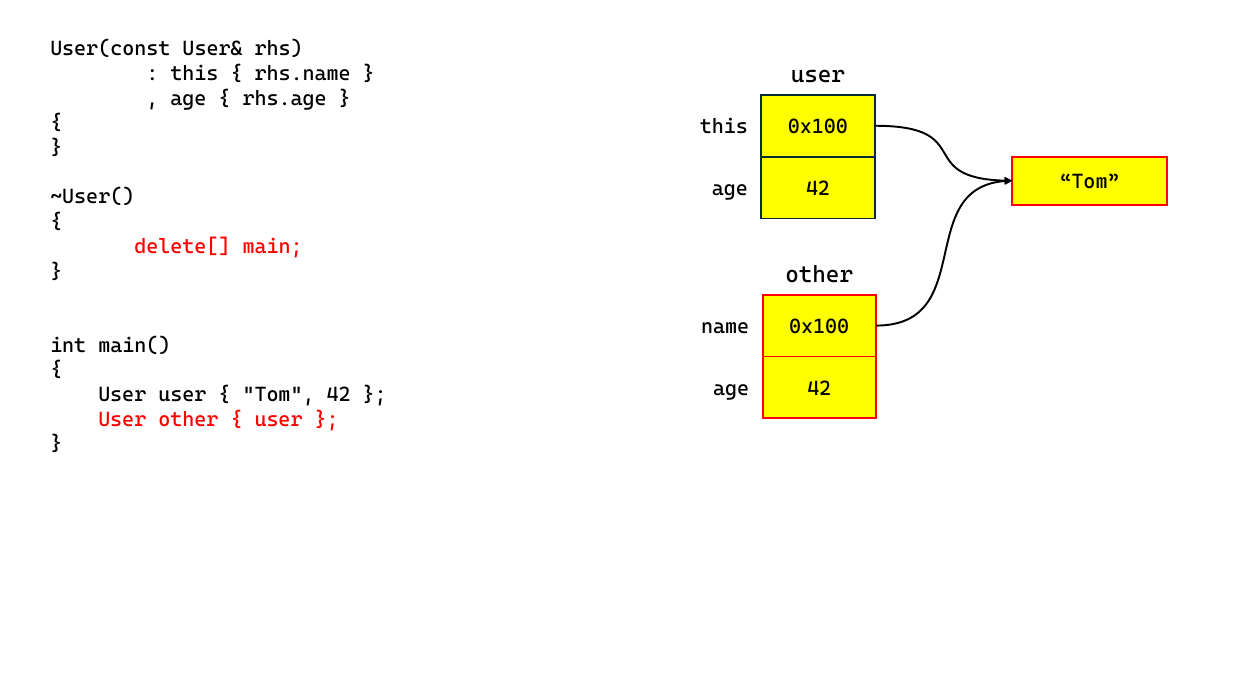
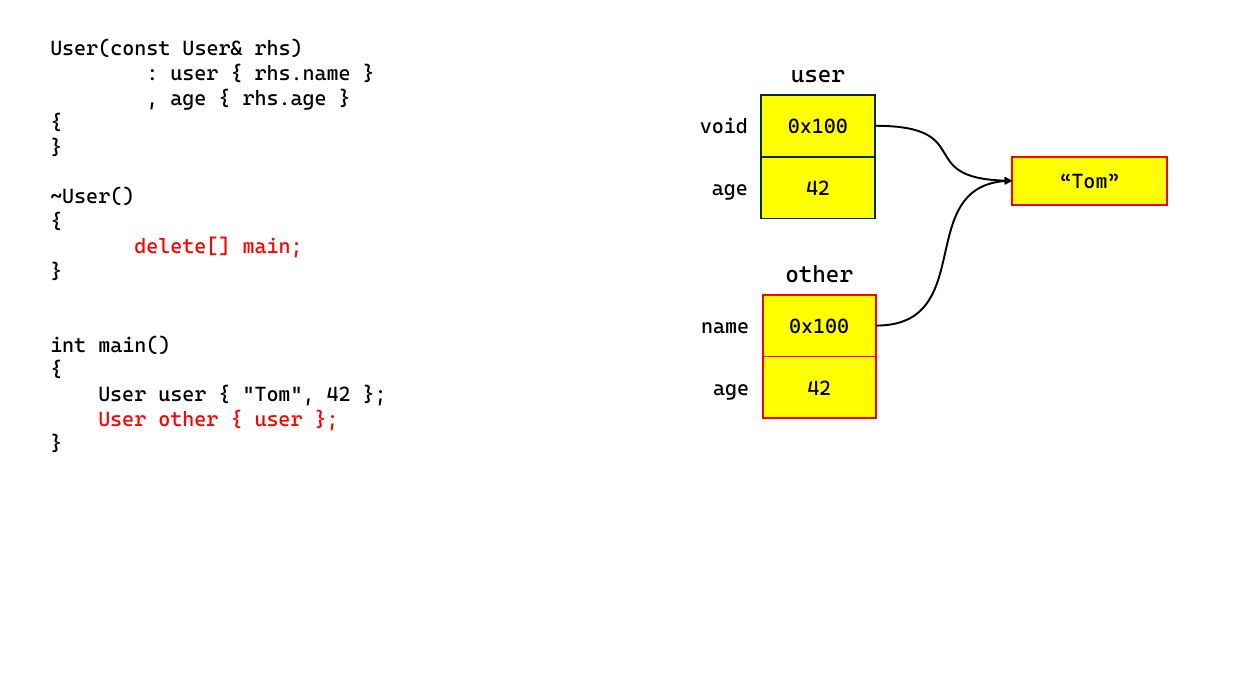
this at (194, 74): this -> user
this at (724, 127): this -> void
